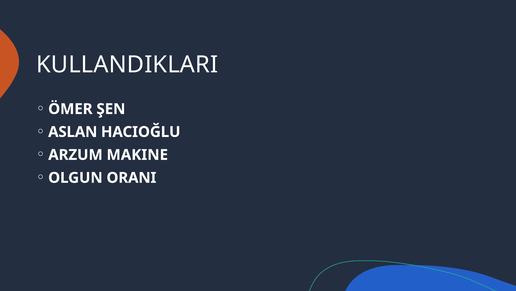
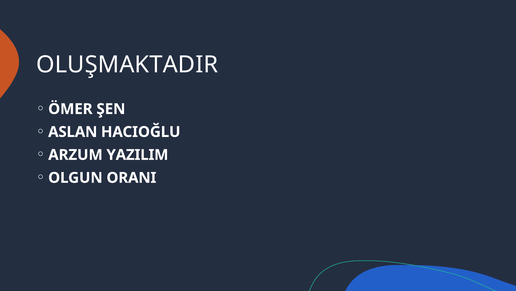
KULLANDIKLARI: KULLANDIKLARI -> OLUŞMAKTADIR
MAKINE: MAKINE -> YAZILIM
